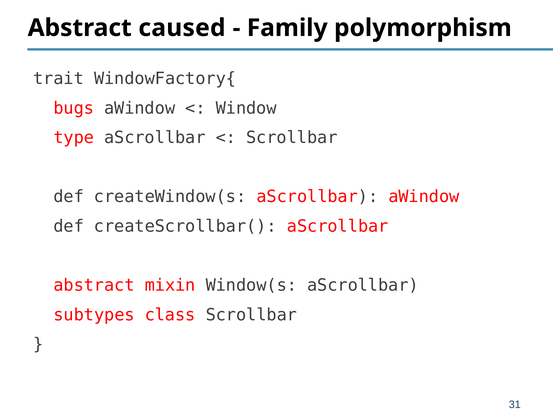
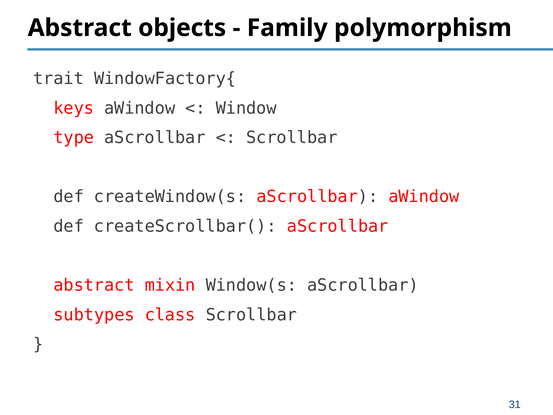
caused: caused -> objects
bugs: bugs -> keys
